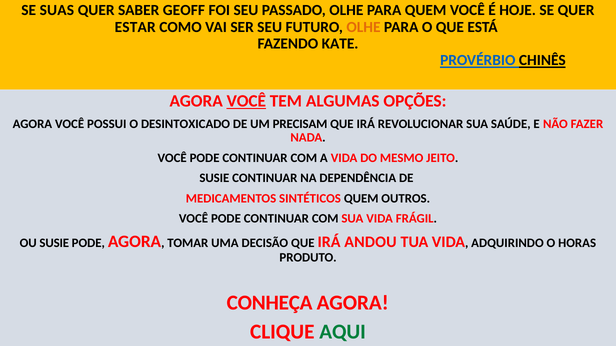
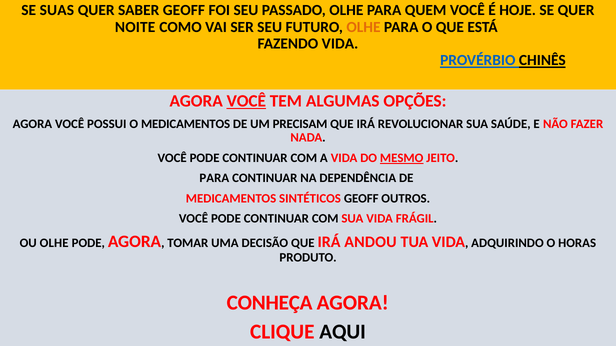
ESTAR: ESTAR -> NOITE
FAZENDO KATE: KATE -> VIDA
O DESINTOXICADO: DESINTOXICADO -> MEDICAMENTOS
MESMO underline: none -> present
SUSIE at (214, 179): SUSIE -> PARA
SINTÉTICOS QUEM: QUEM -> GEOFF
OU SUSIE: SUSIE -> OLHE
AQUI colour: green -> black
